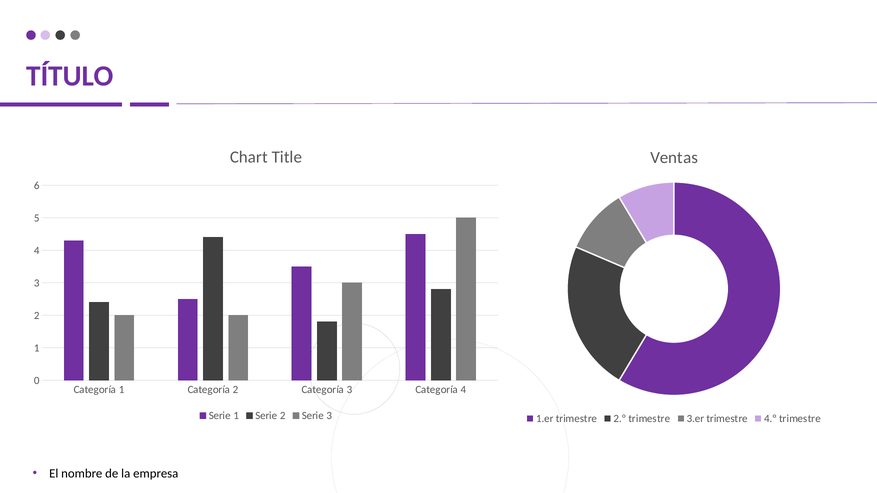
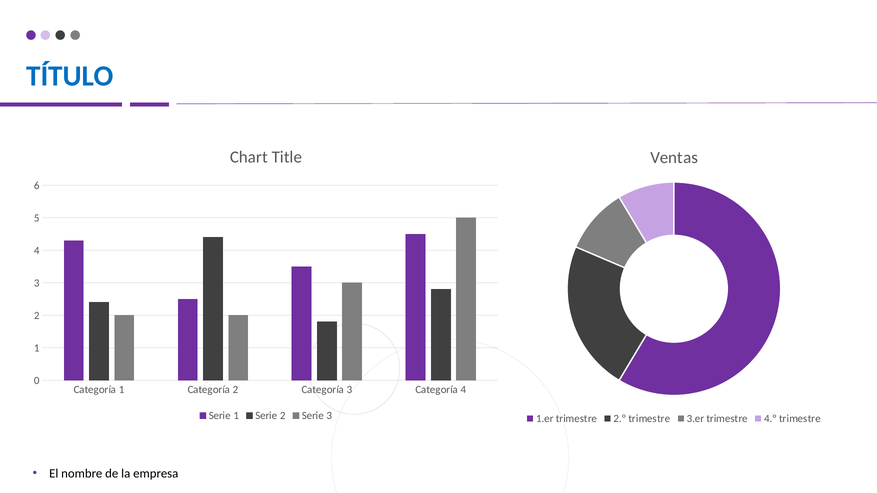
TÍTULO colour: purple -> blue
